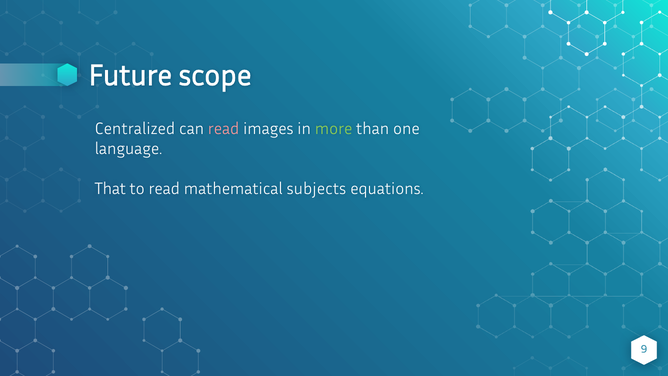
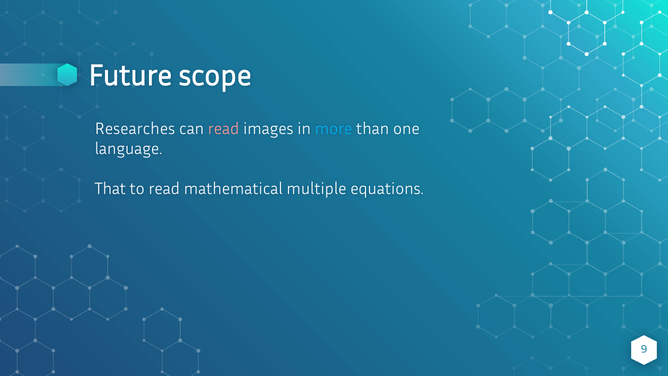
Centralized: Centralized -> Researches
more colour: light green -> light blue
subjects: subjects -> multiple
